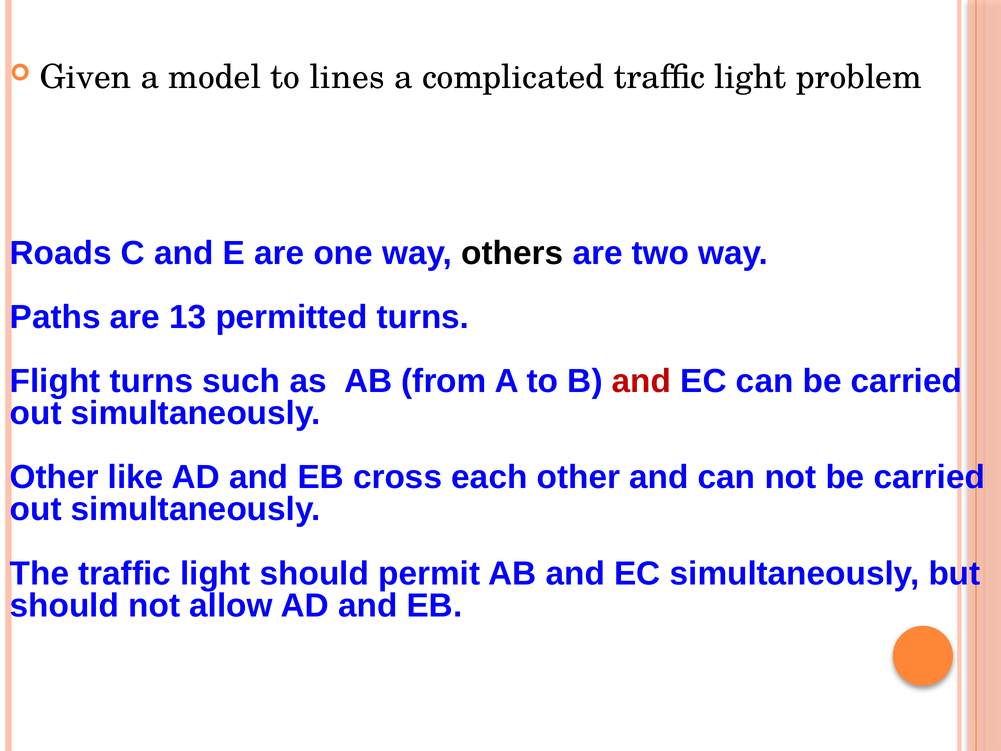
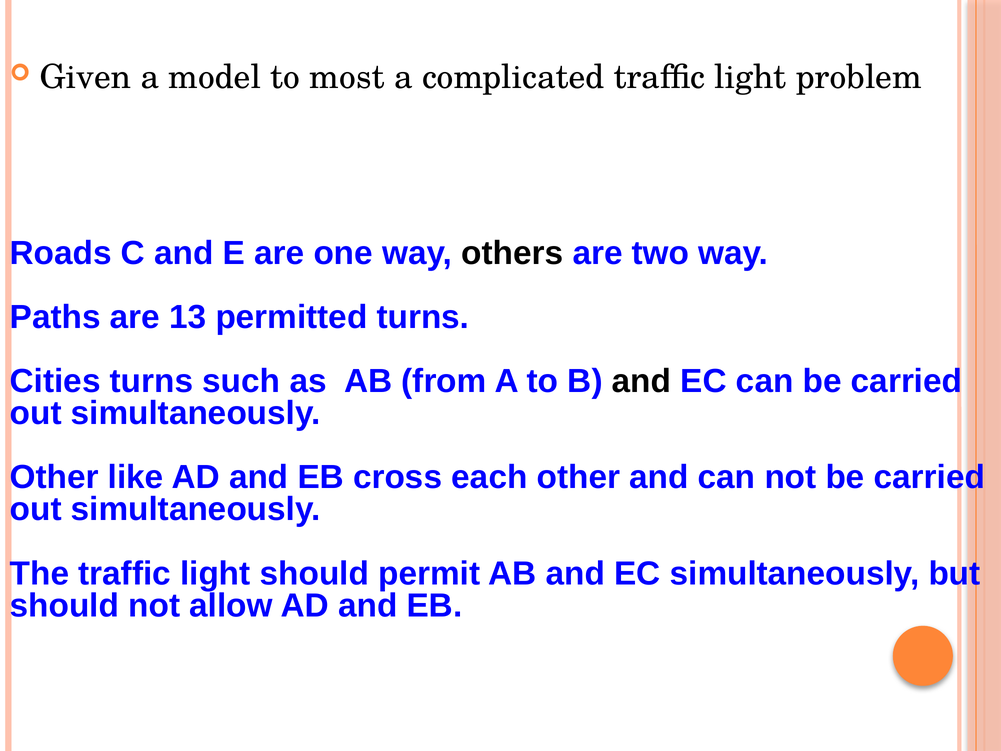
lines: lines -> most
Flight: Flight -> Cities
and at (642, 381) colour: red -> black
